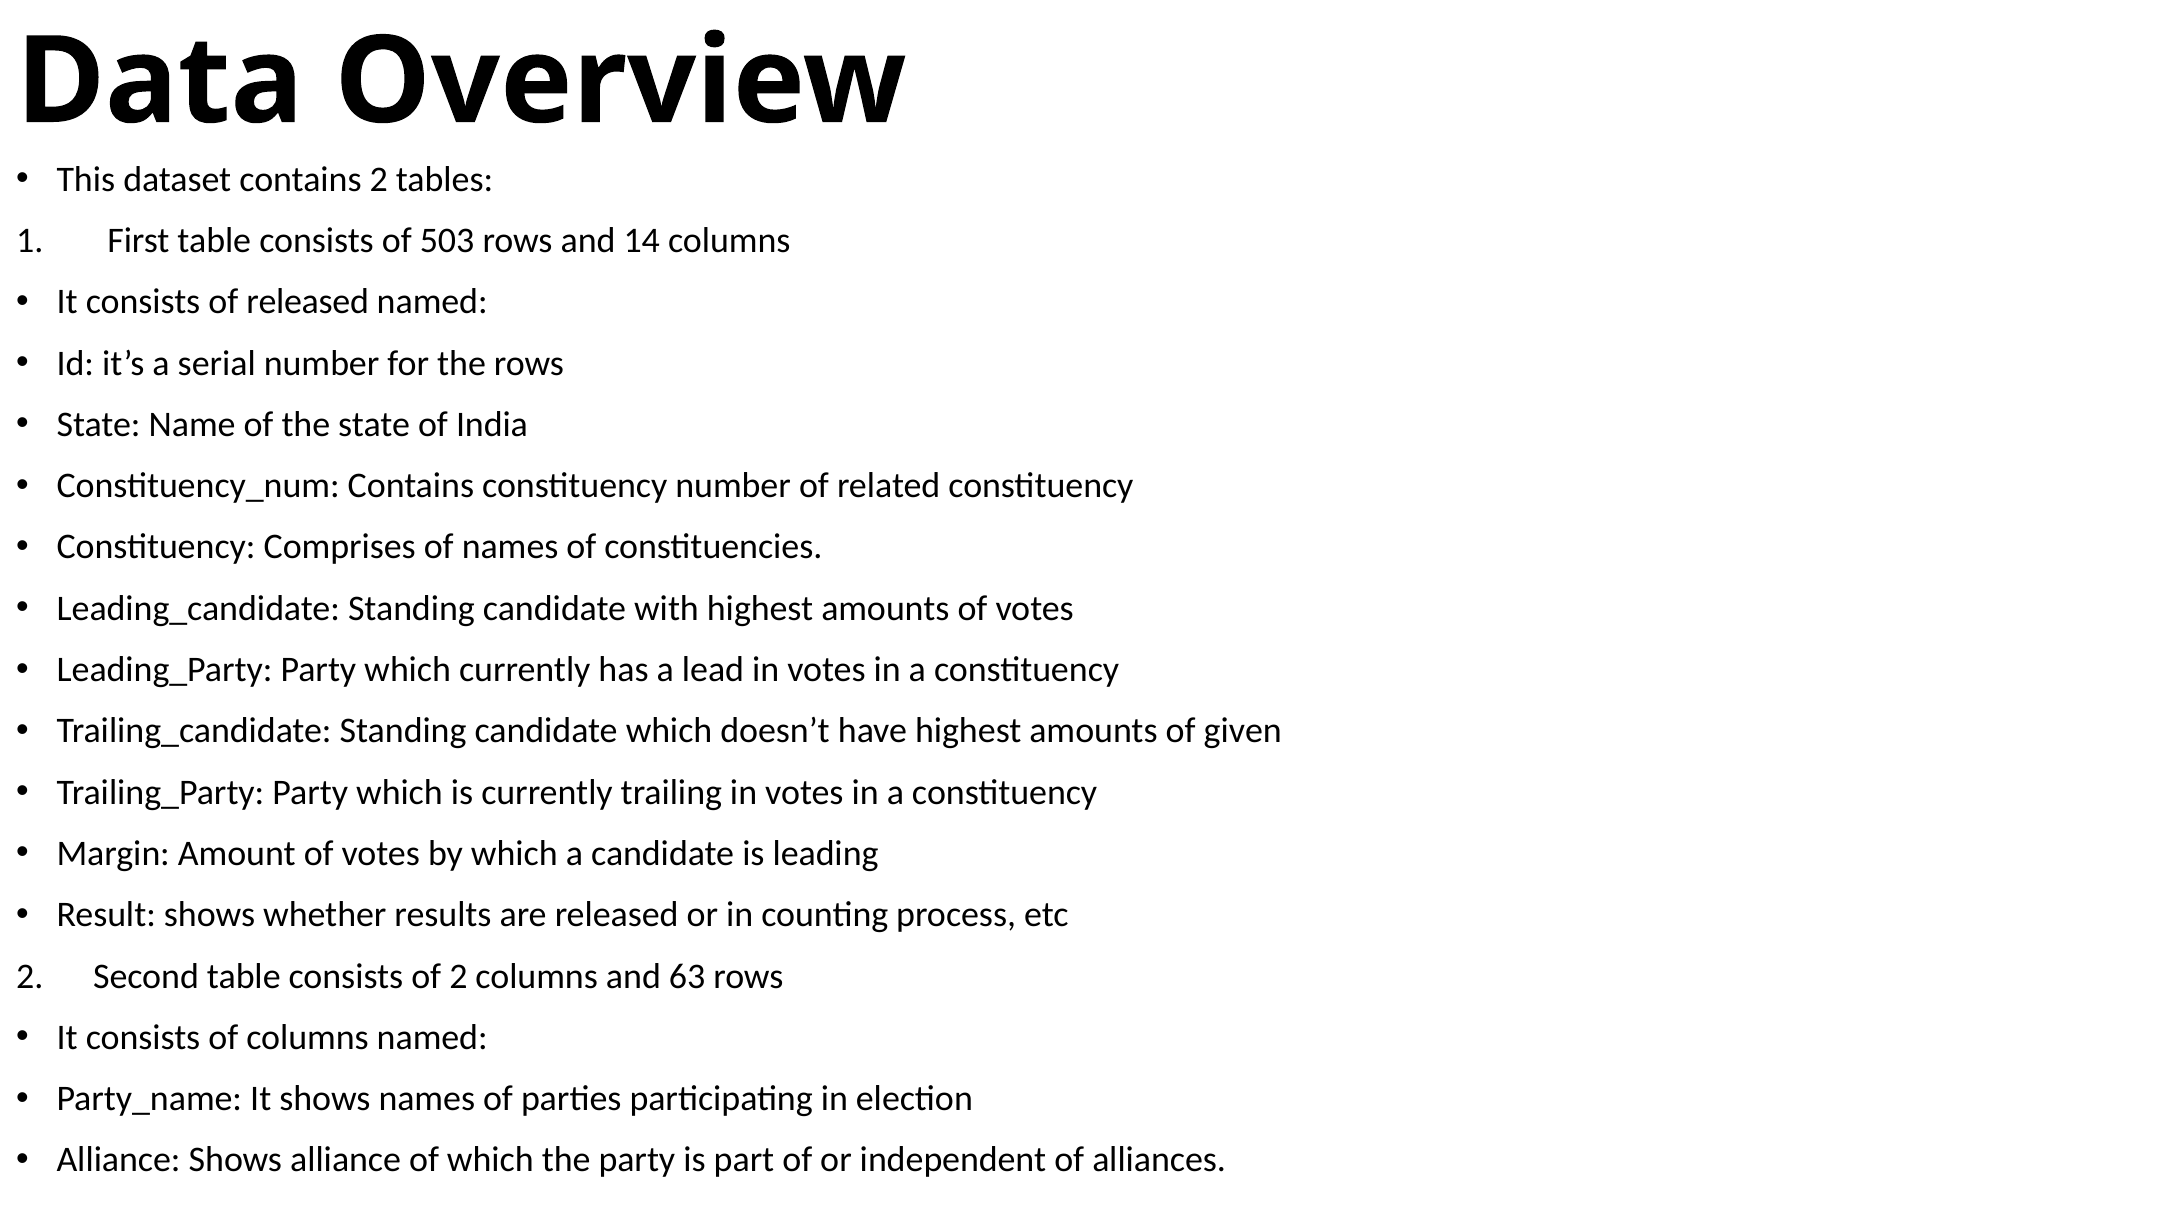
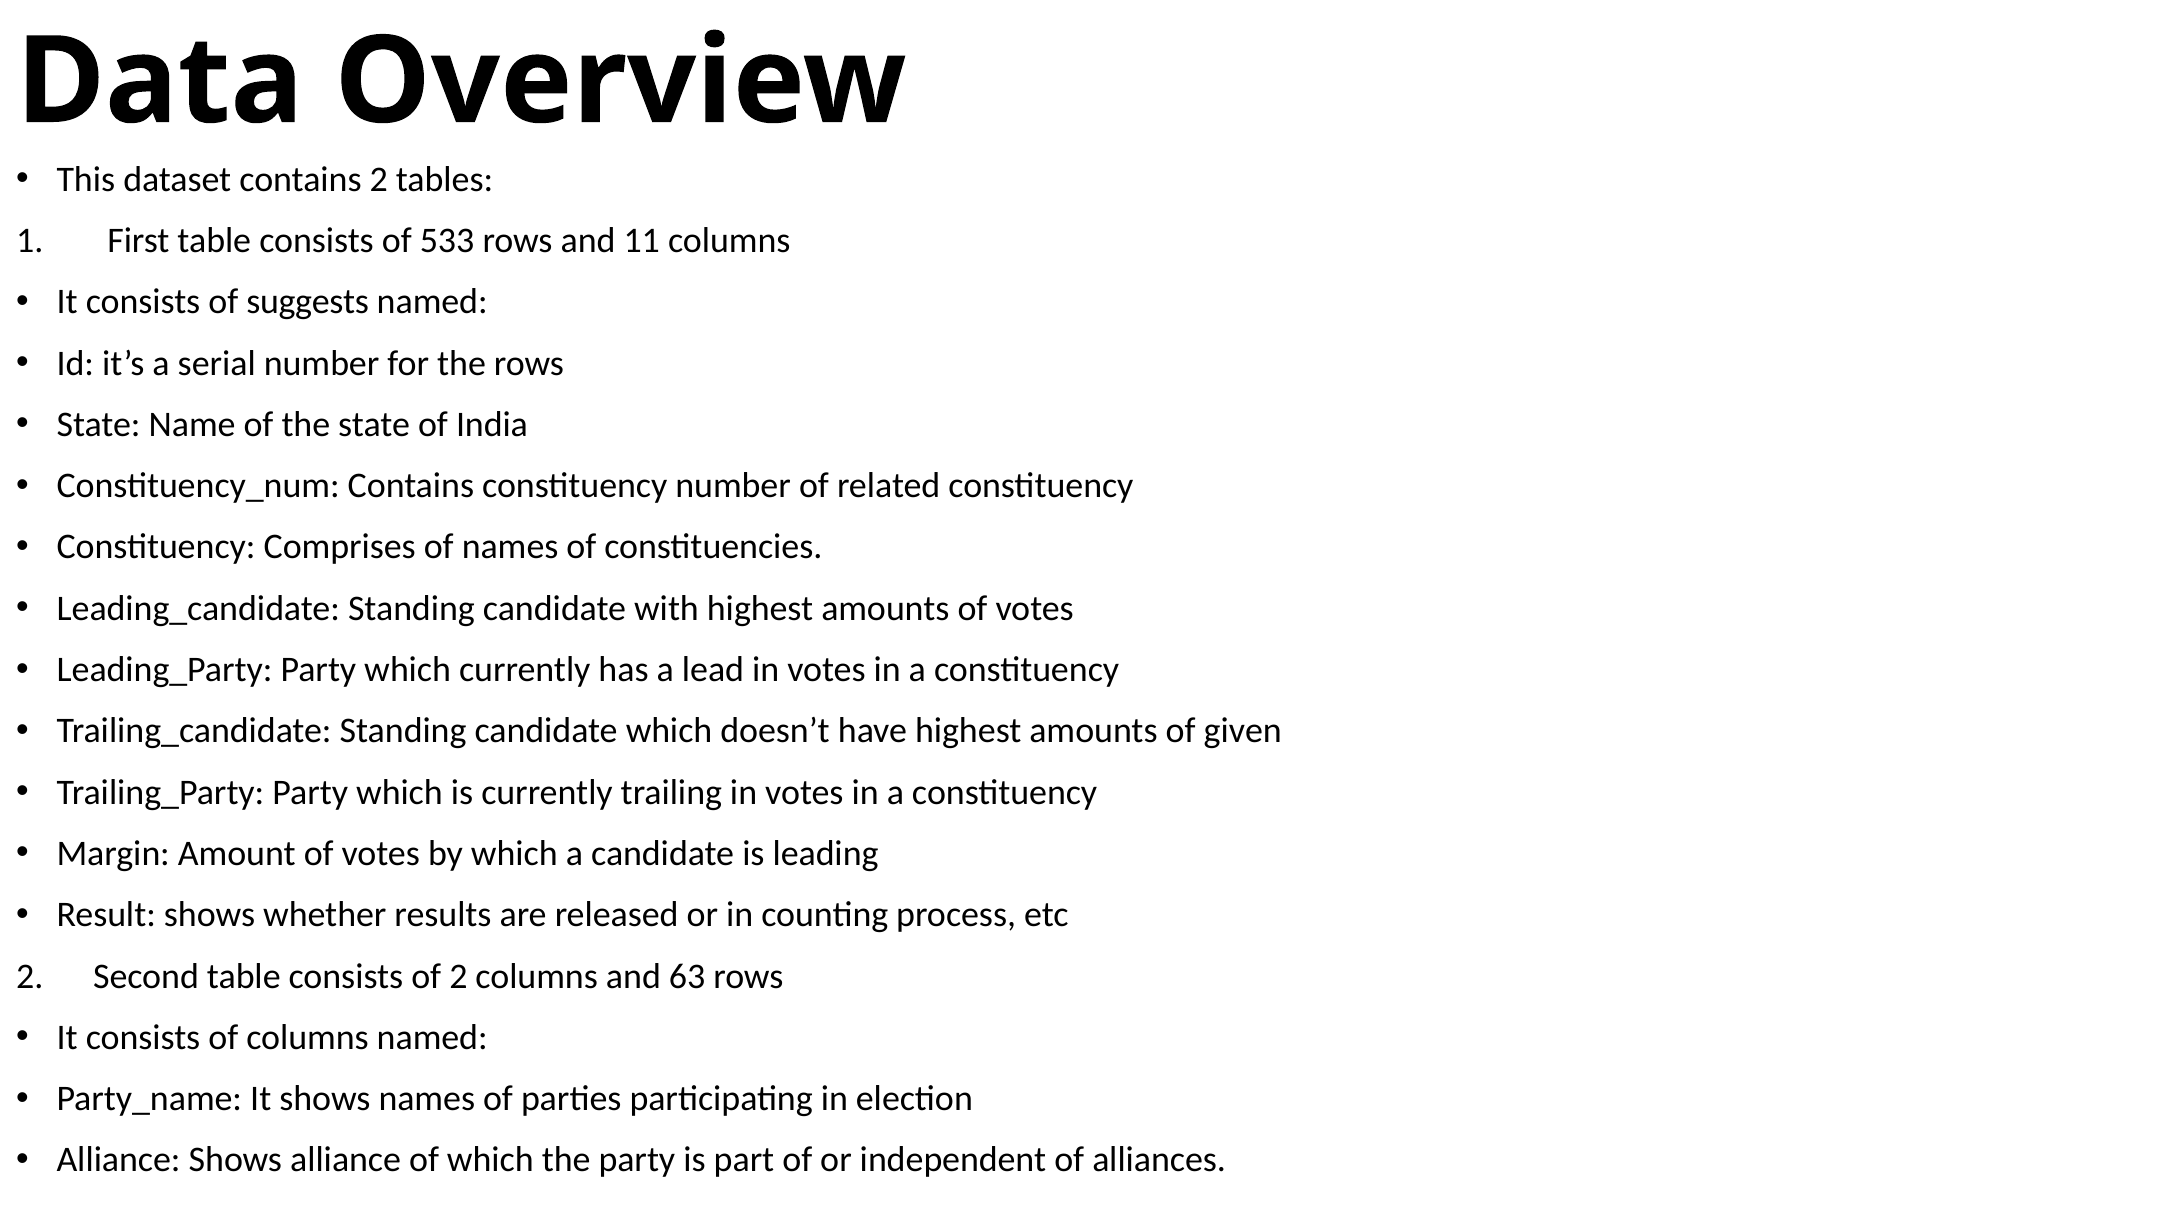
503: 503 -> 533
14: 14 -> 11
of released: released -> suggests
